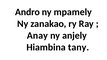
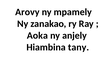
Andro: Andro -> Arovy
Anay: Anay -> Aoka
